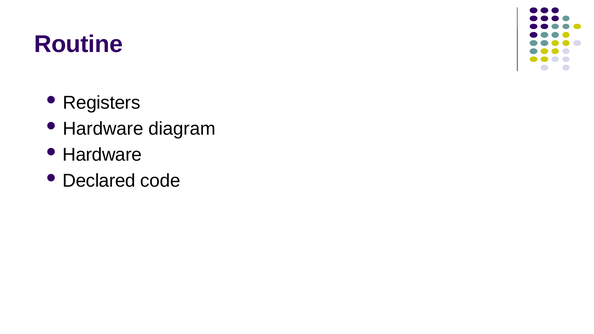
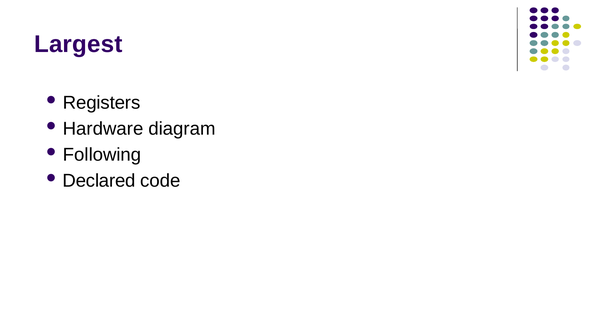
Routine: Routine -> Largest
Hardware at (102, 155): Hardware -> Following
